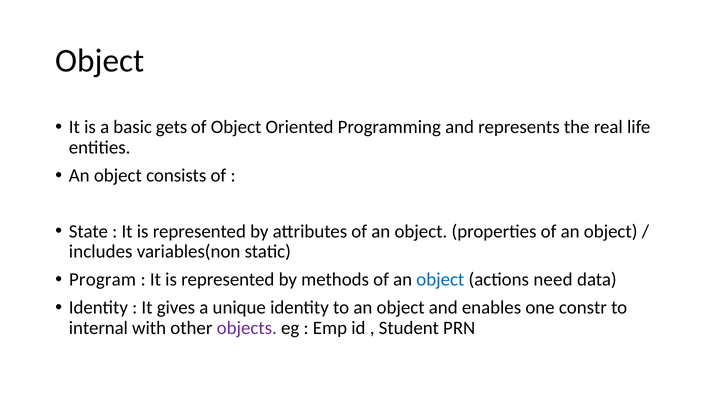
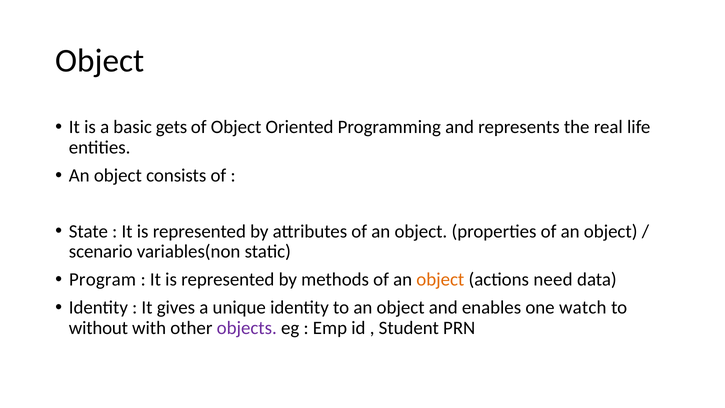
includes: includes -> scenario
object at (440, 280) colour: blue -> orange
constr: constr -> watch
internal: internal -> without
